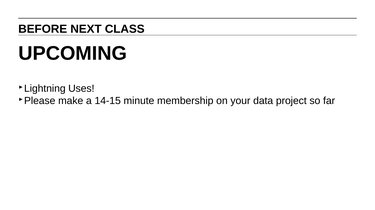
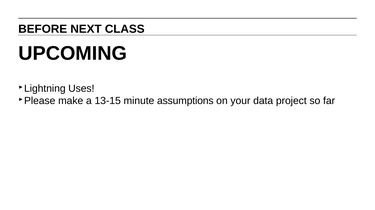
14-15: 14-15 -> 13-15
membership: membership -> assumptions
